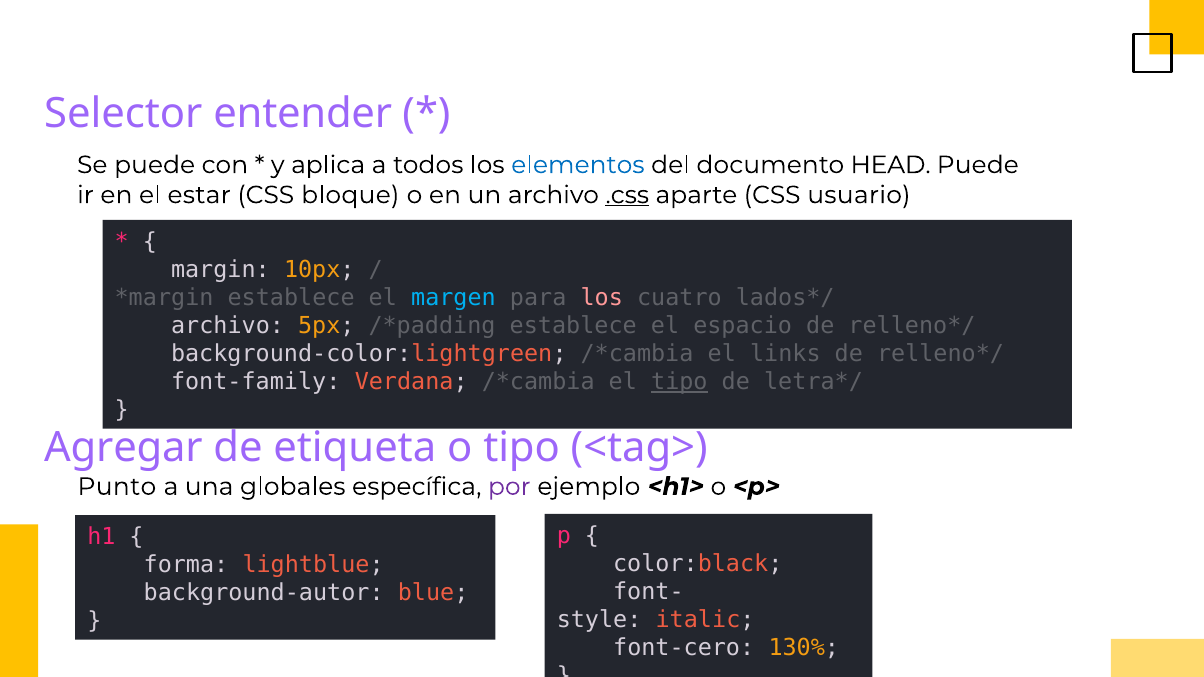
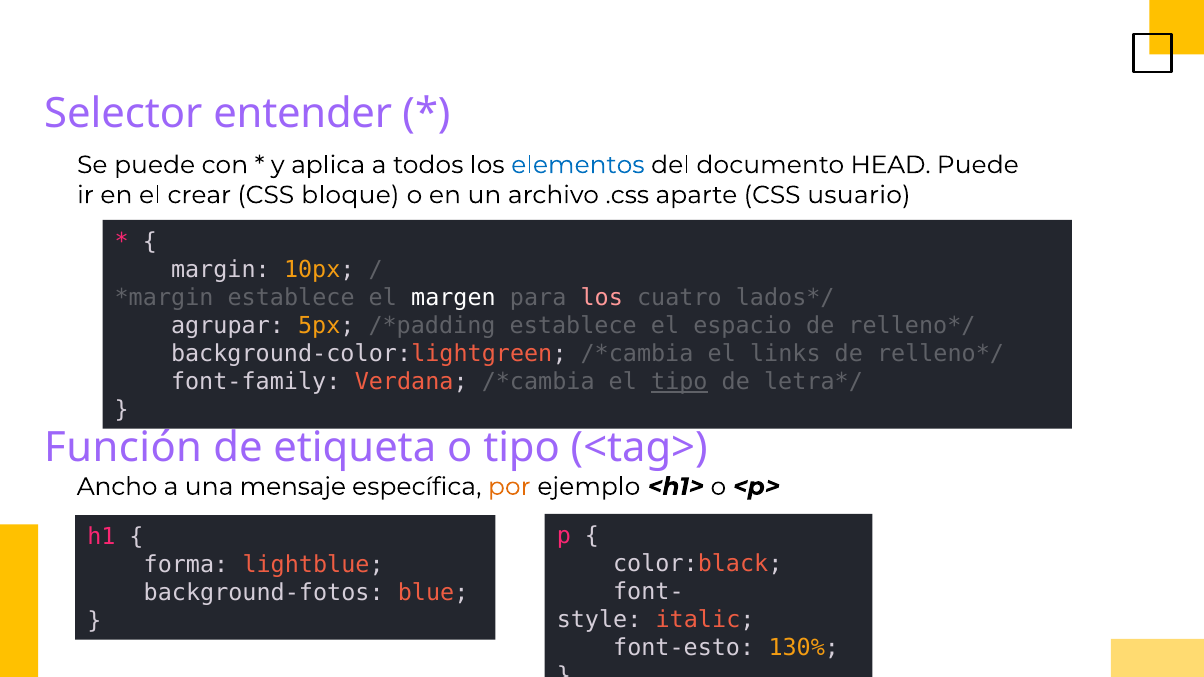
estar: estar -> crear
.css underline: present -> none
margen colour: light blue -> white
archivo at (228, 326): archivo -> agrupar
Agregar: Agregar -> Función
Punto: Punto -> Ancho
globales: globales -> mensaje
por colour: purple -> orange
background-autor: background-autor -> background-fotos
font-cero: font-cero -> font-esto
